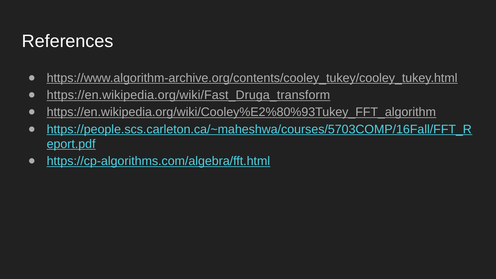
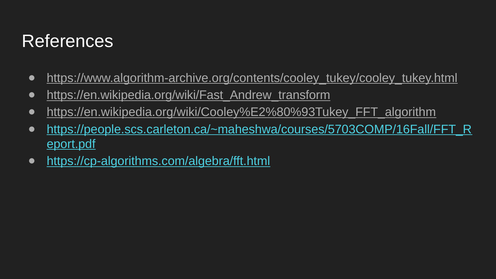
https://en.wikipedia.org/wiki/Fast_Druga_transform: https://en.wikipedia.org/wiki/Fast_Druga_transform -> https://en.wikipedia.org/wiki/Fast_Andrew_transform
